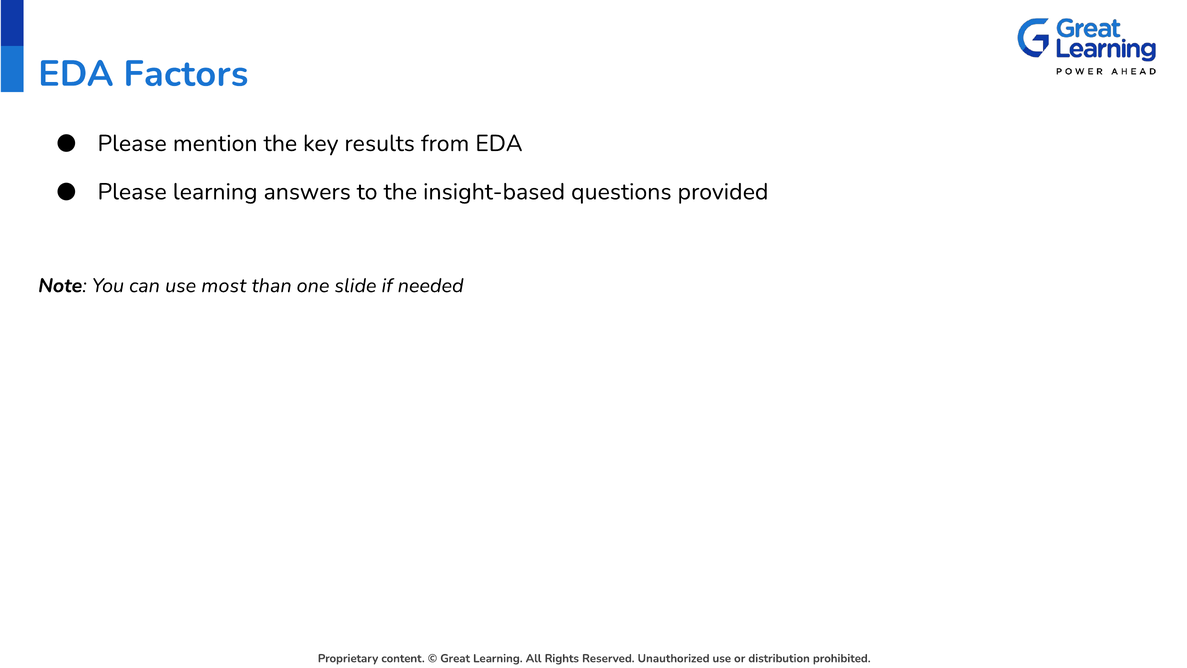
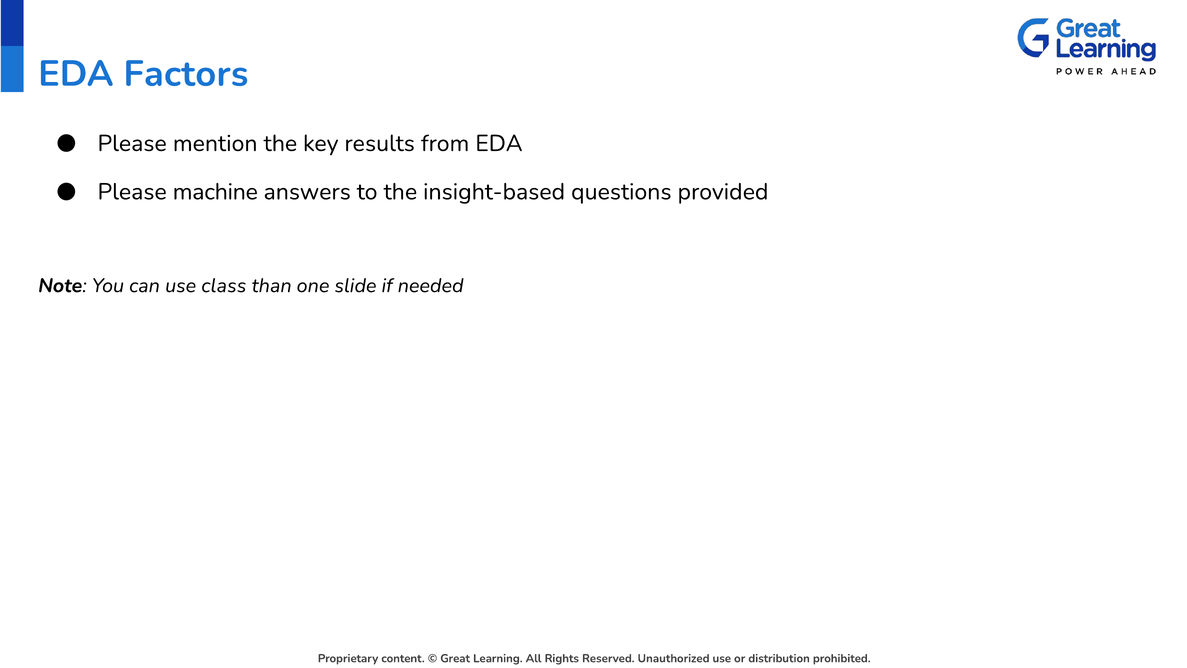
Please learning: learning -> machine
most: most -> class
